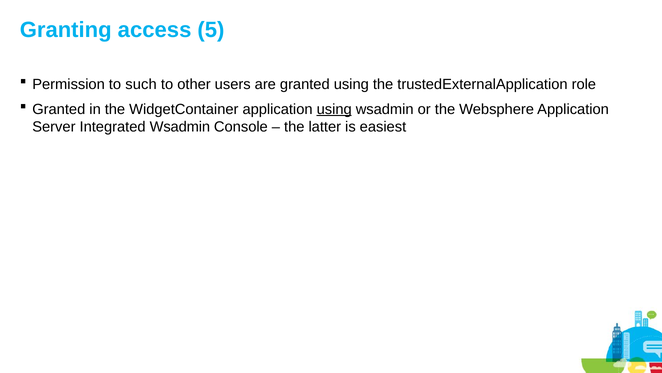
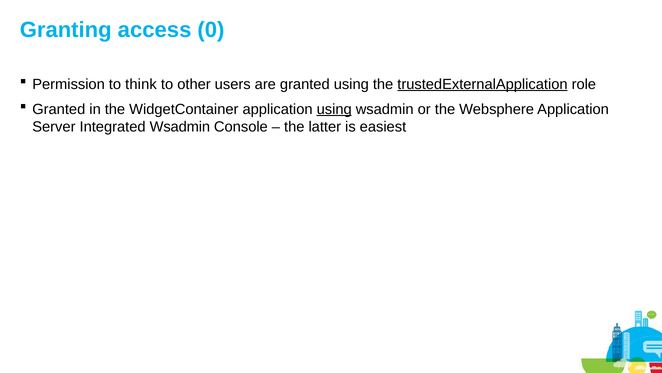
5: 5 -> 0
such: such -> think
trustedExternalApplication underline: none -> present
